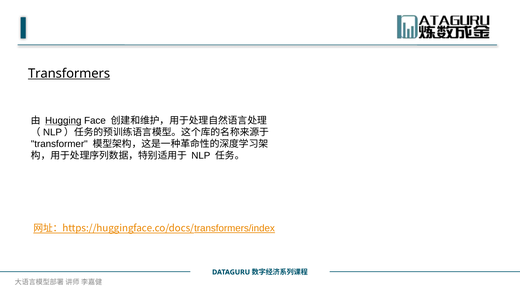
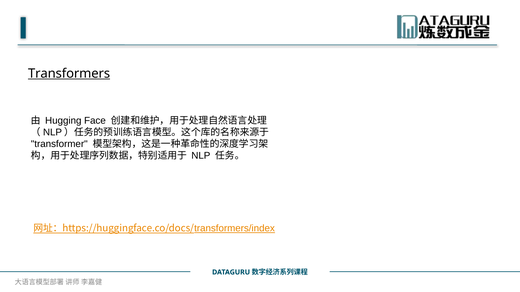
Hugging underline: present -> none
